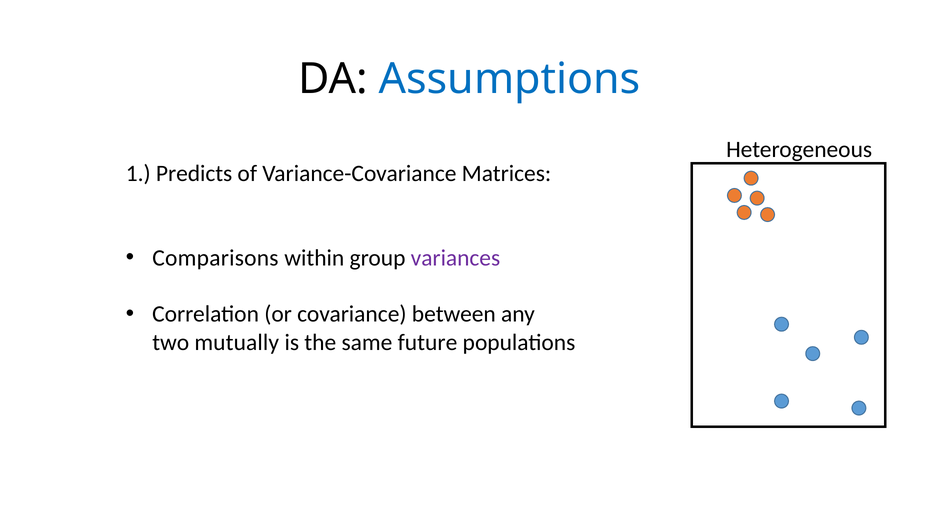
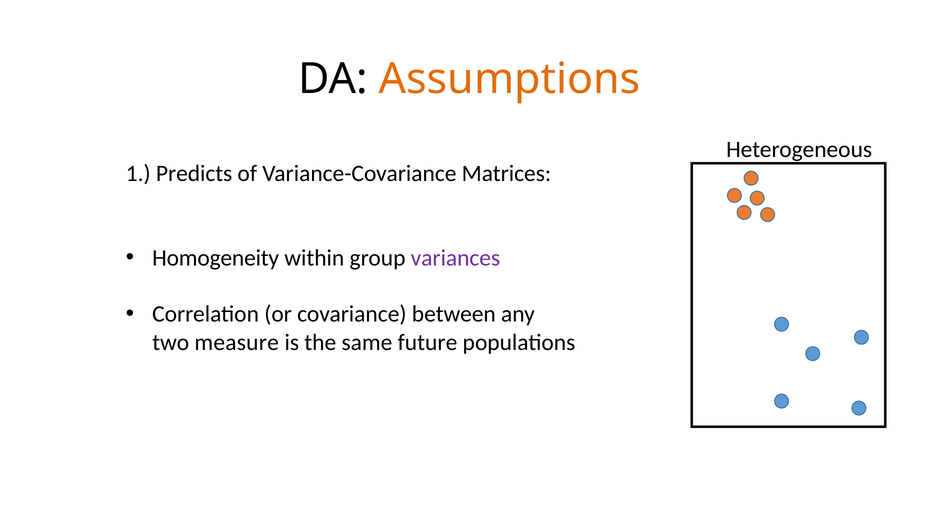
Assumptions colour: blue -> orange
Comparisons: Comparisons -> Homogeneity
mutually: mutually -> measure
